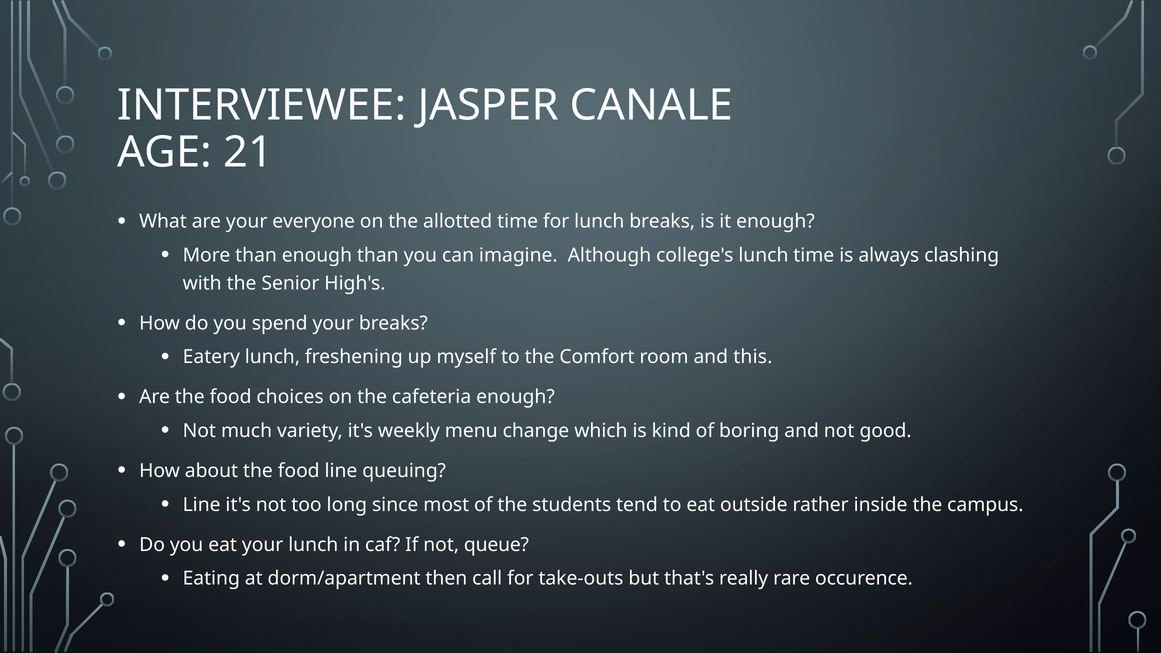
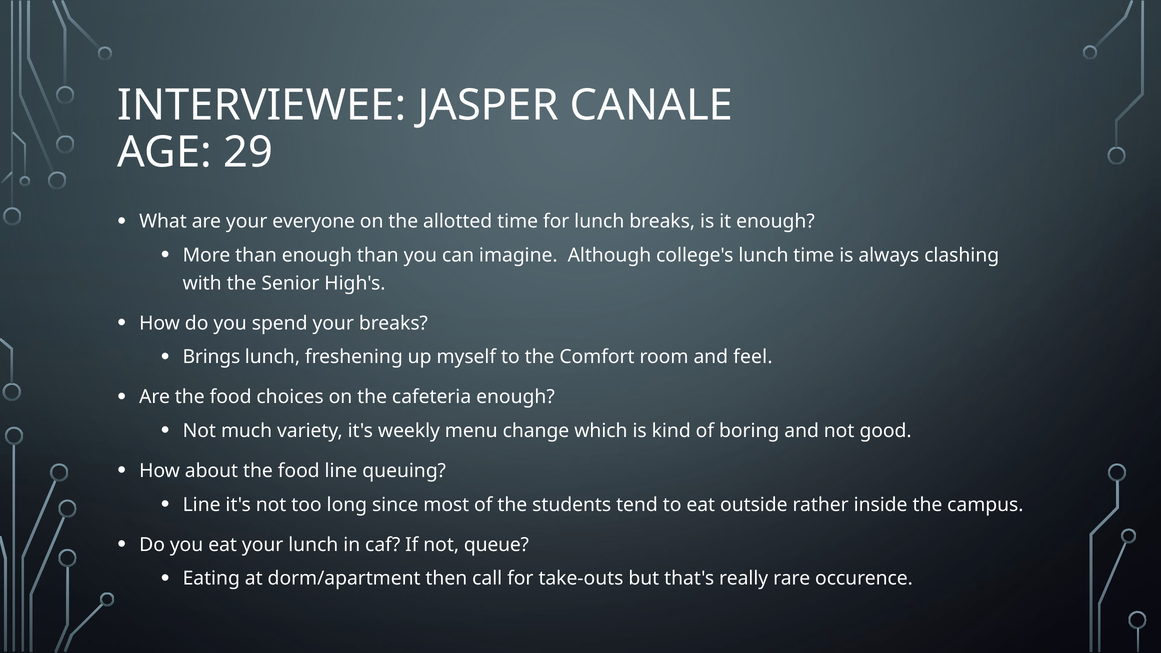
21: 21 -> 29
Eatery: Eatery -> Brings
this: this -> feel
